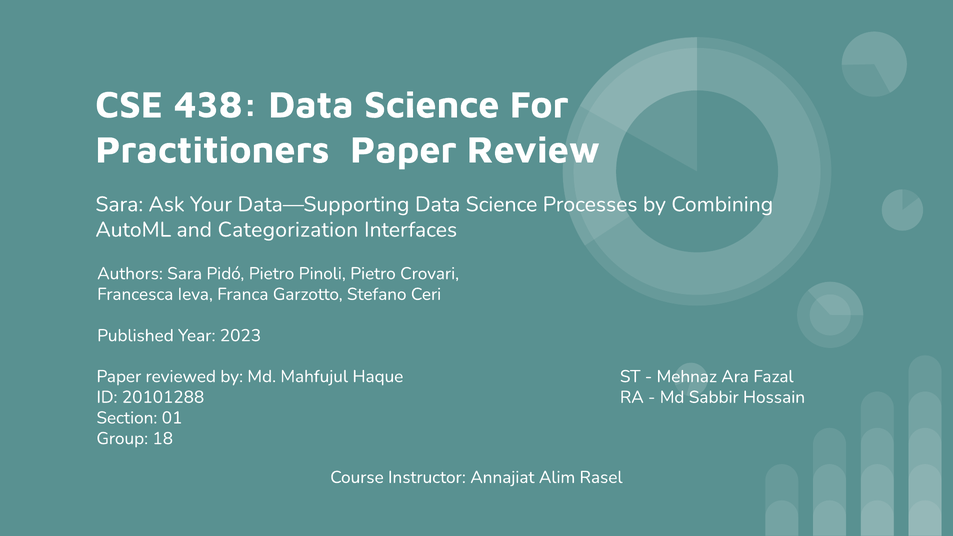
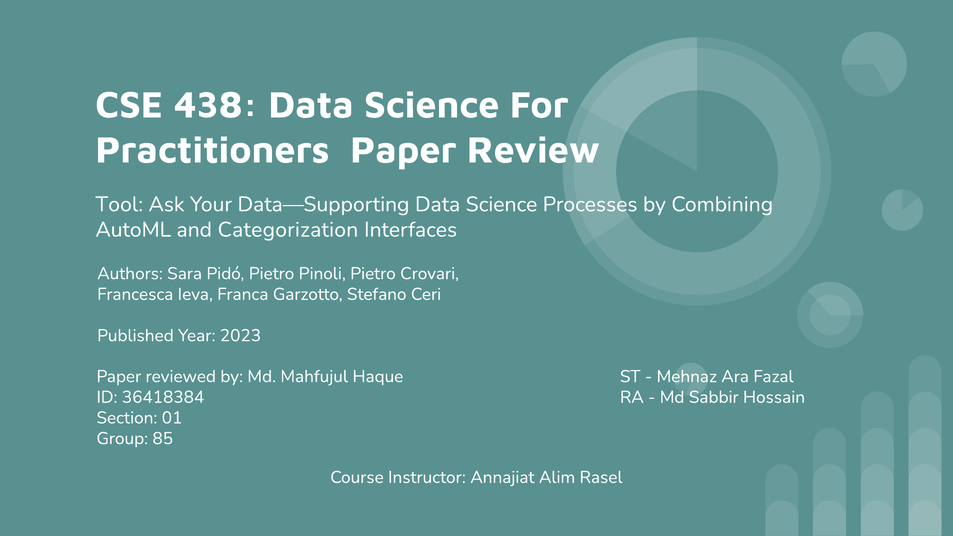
Sara at (119, 204): Sara -> Tool
20101288: 20101288 -> 36418384
18: 18 -> 85
